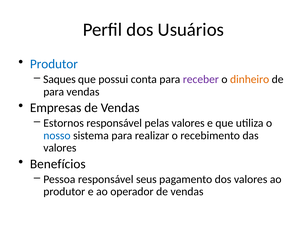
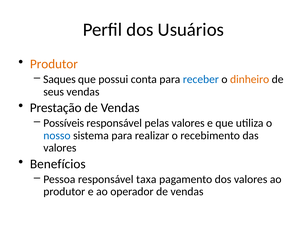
Produtor at (54, 64) colour: blue -> orange
receber colour: purple -> blue
para at (54, 92): para -> seus
Empresas: Empresas -> Prestação
Estornos: Estornos -> Possíveis
seus: seus -> taxa
